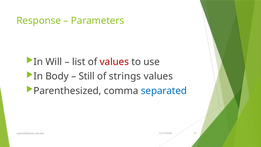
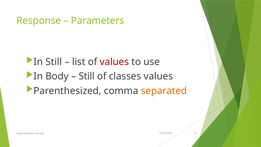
In Will: Will -> Still
strings: strings -> classes
separated colour: blue -> orange
